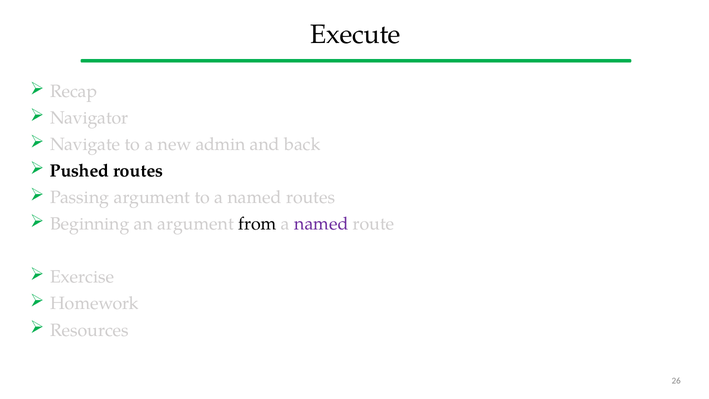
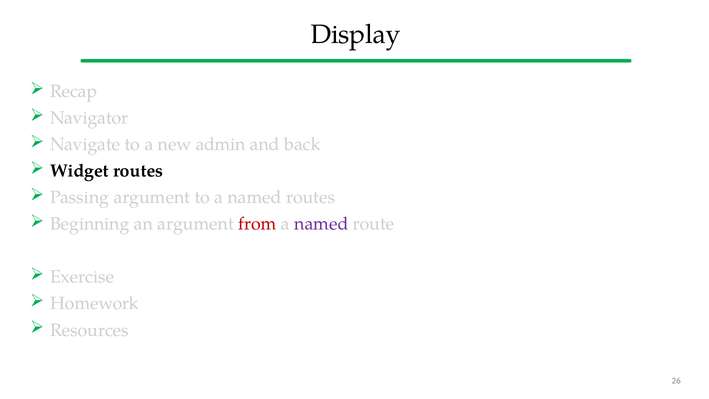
Execute: Execute -> Display
Pushed: Pushed -> Widget
from colour: black -> red
